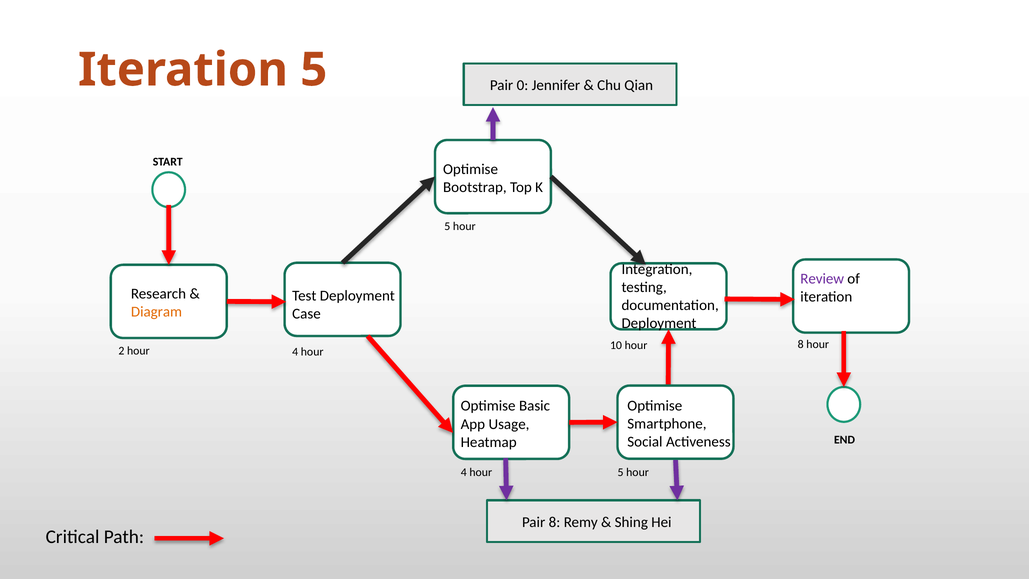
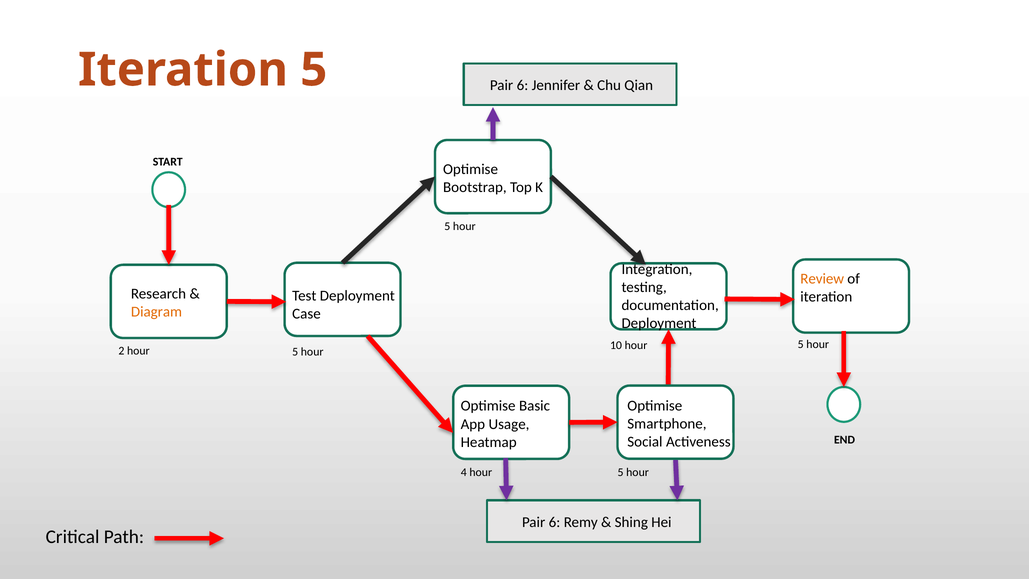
0 at (523, 85): 0 -> 6
Review colour: purple -> orange
10 hour 8: 8 -> 5
2 hour 4: 4 -> 5
8 at (555, 522): 8 -> 6
